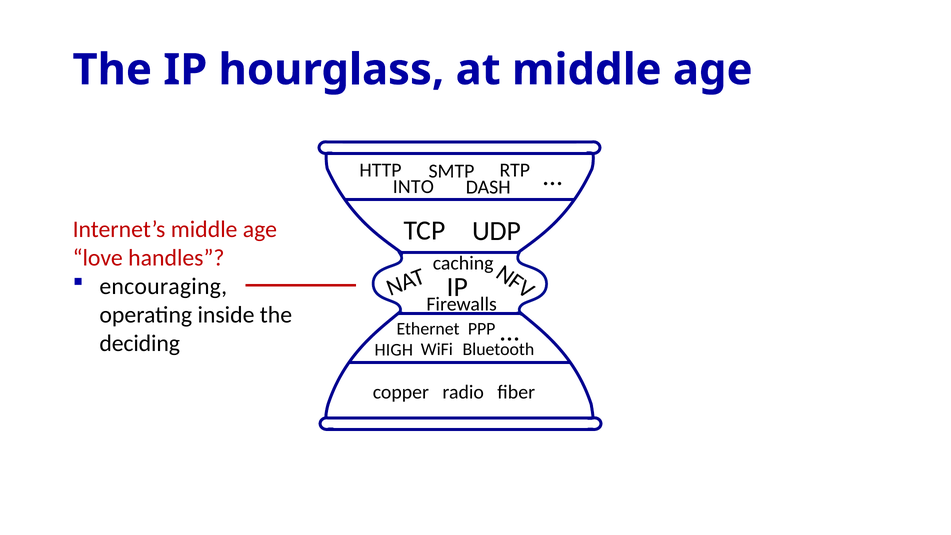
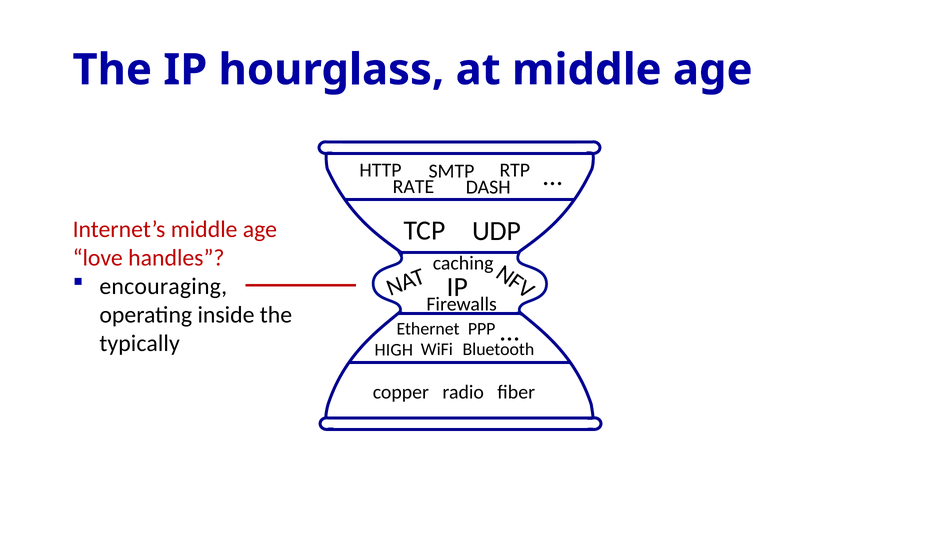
INTO: INTO -> RATE
deciding: deciding -> typically
